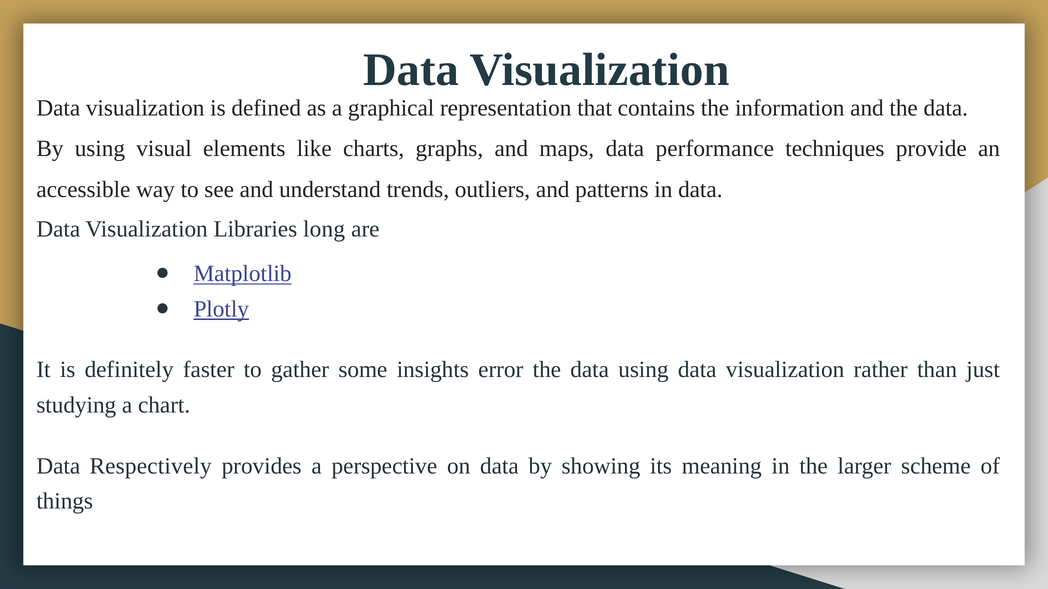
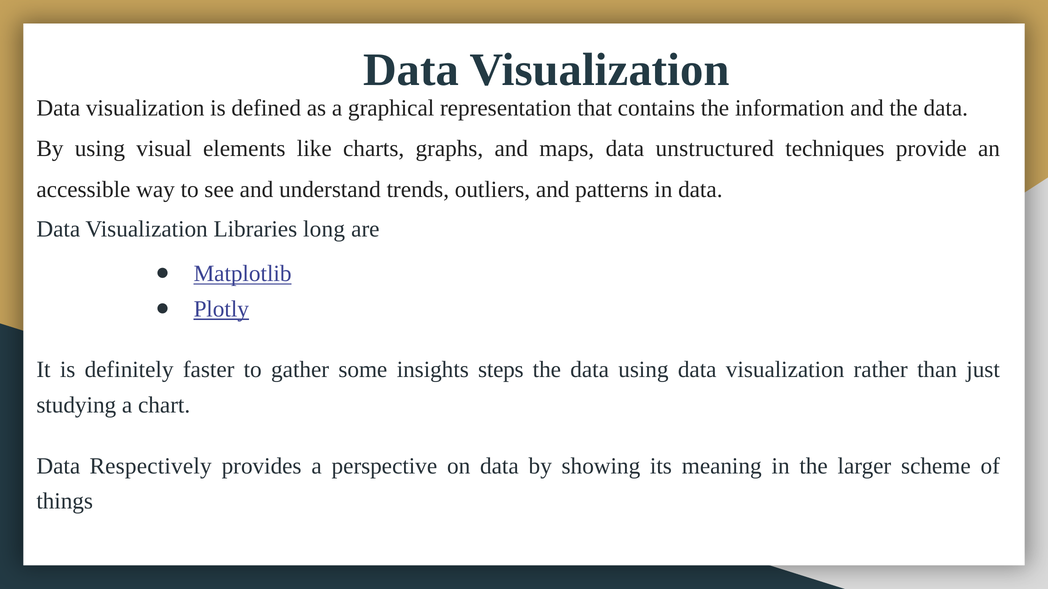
performance: performance -> unstructured
error: error -> steps
